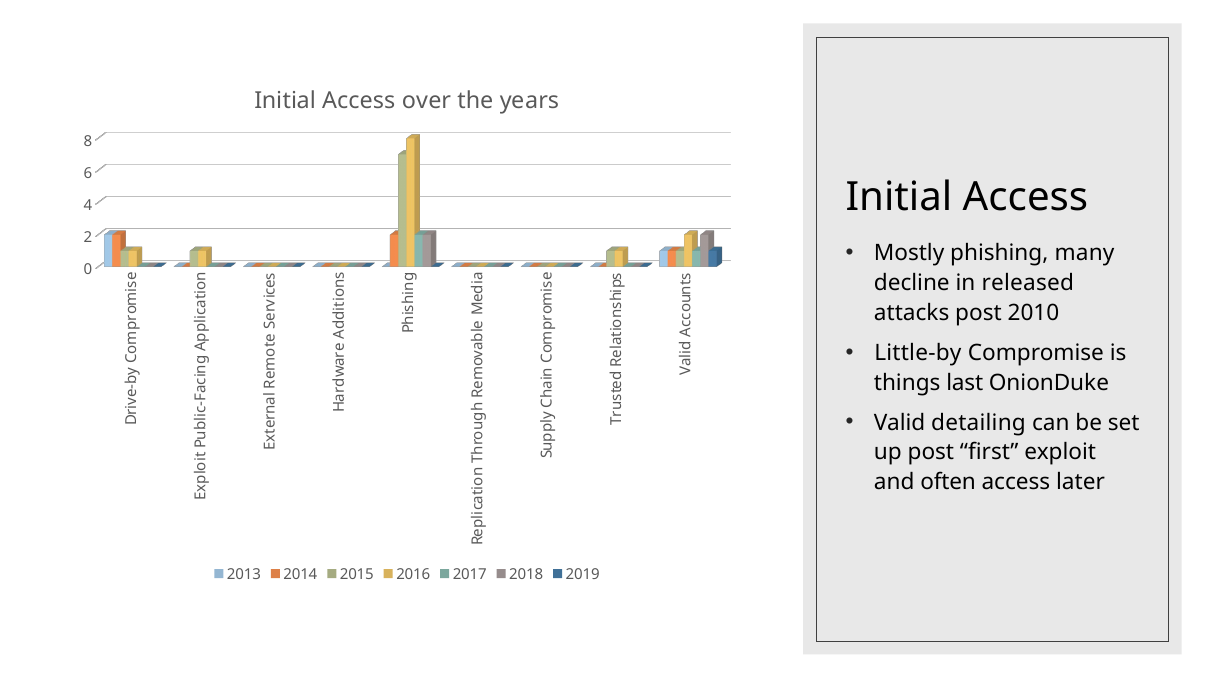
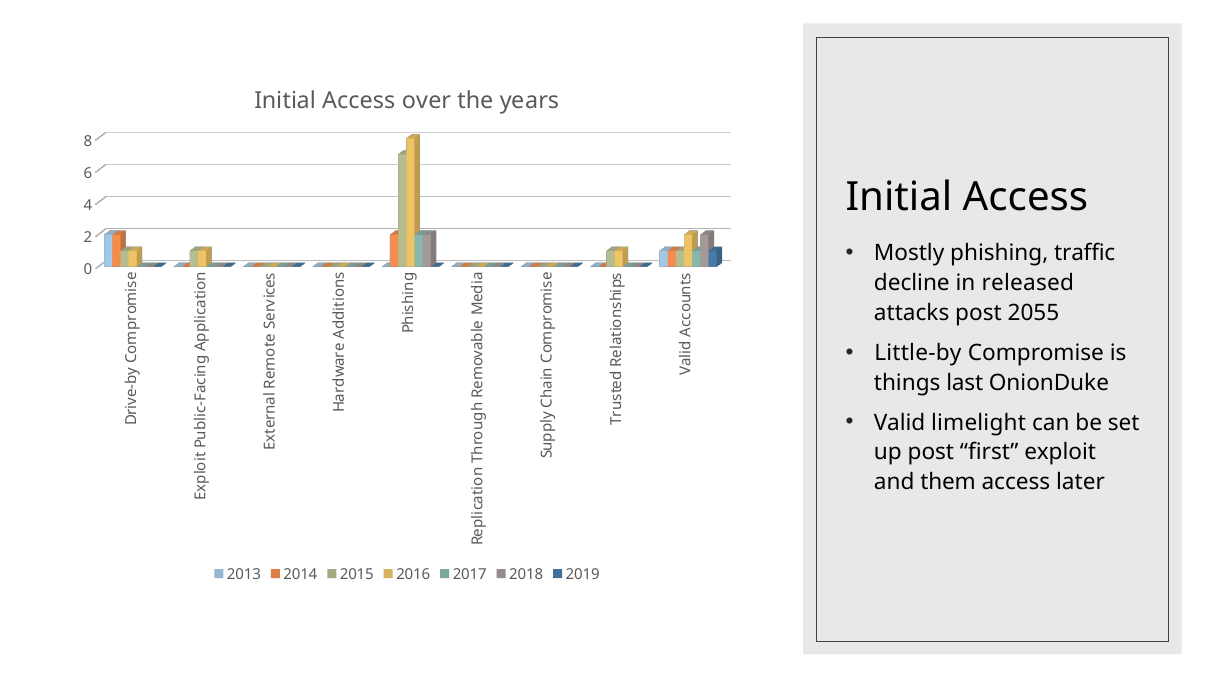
many: many -> traffic
2010: 2010 -> 2055
detailing: detailing -> limelight
often: often -> them
